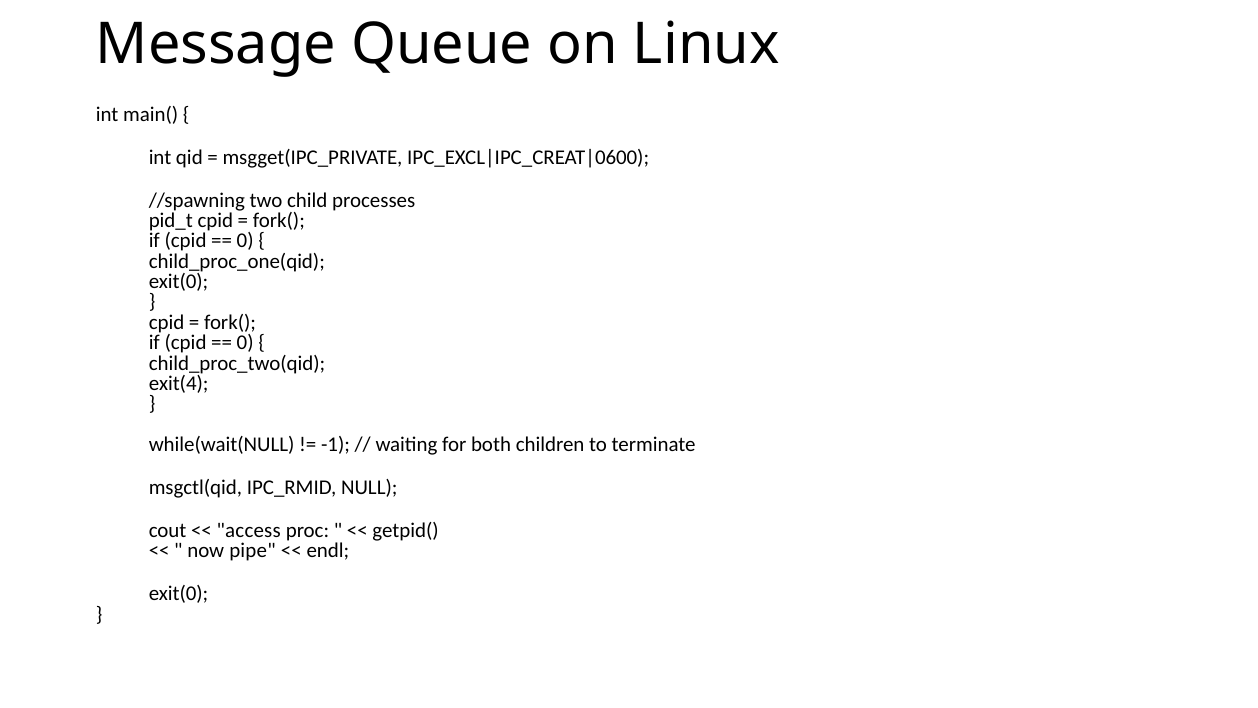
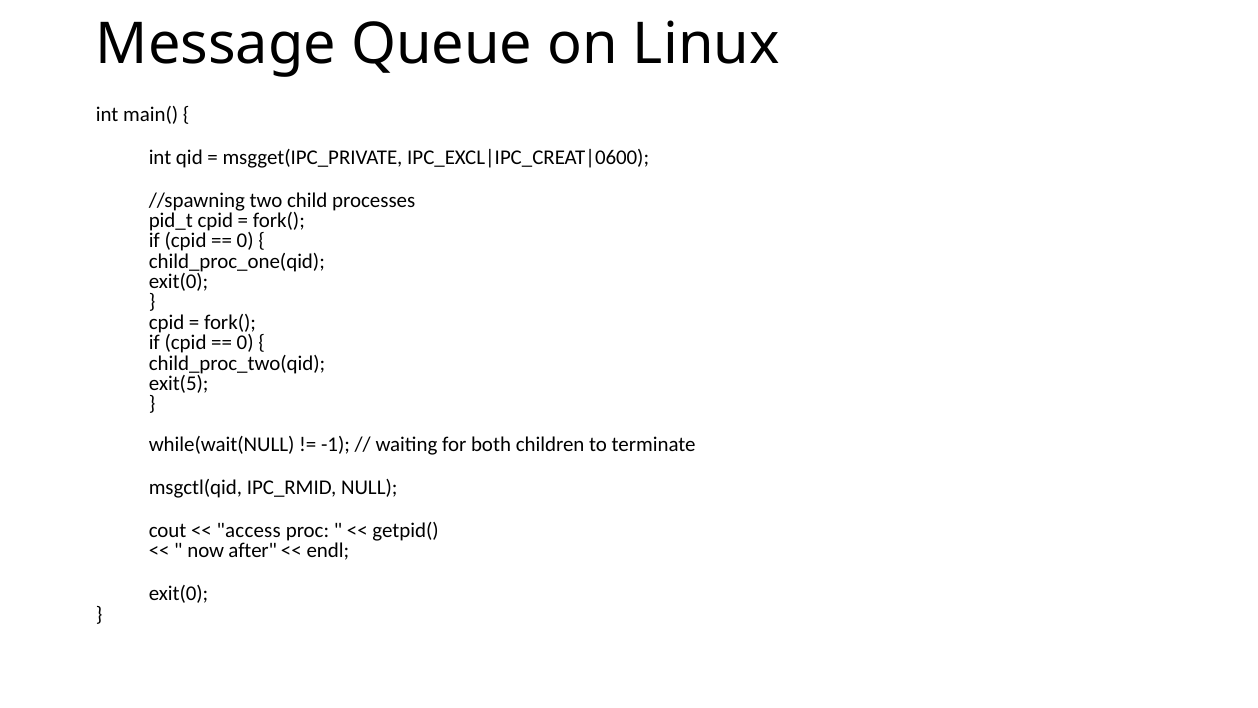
exit(4: exit(4 -> exit(5
pipe: pipe -> after
